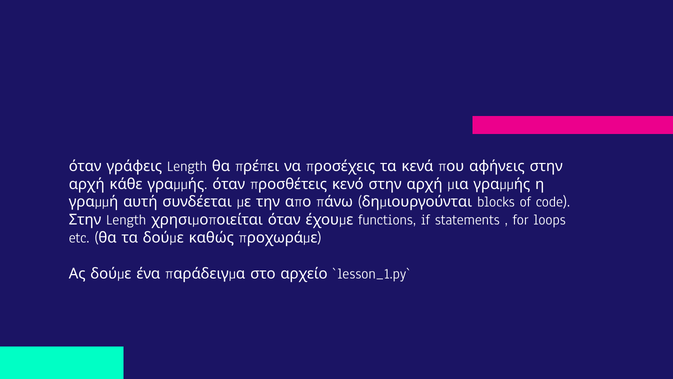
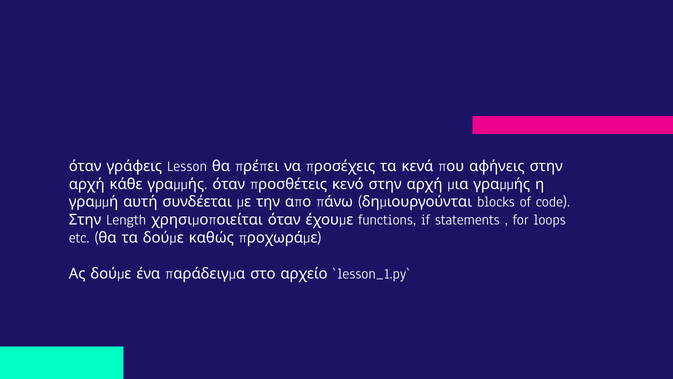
Length at (187, 166): Length -> Lesson
